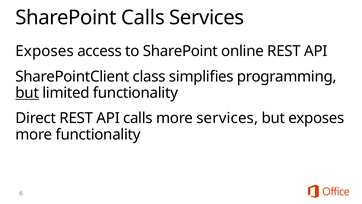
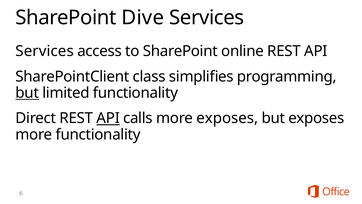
SharePoint Calls: Calls -> Dive
Exposes at (45, 51): Exposes -> Services
API at (108, 118) underline: none -> present
more services: services -> exposes
